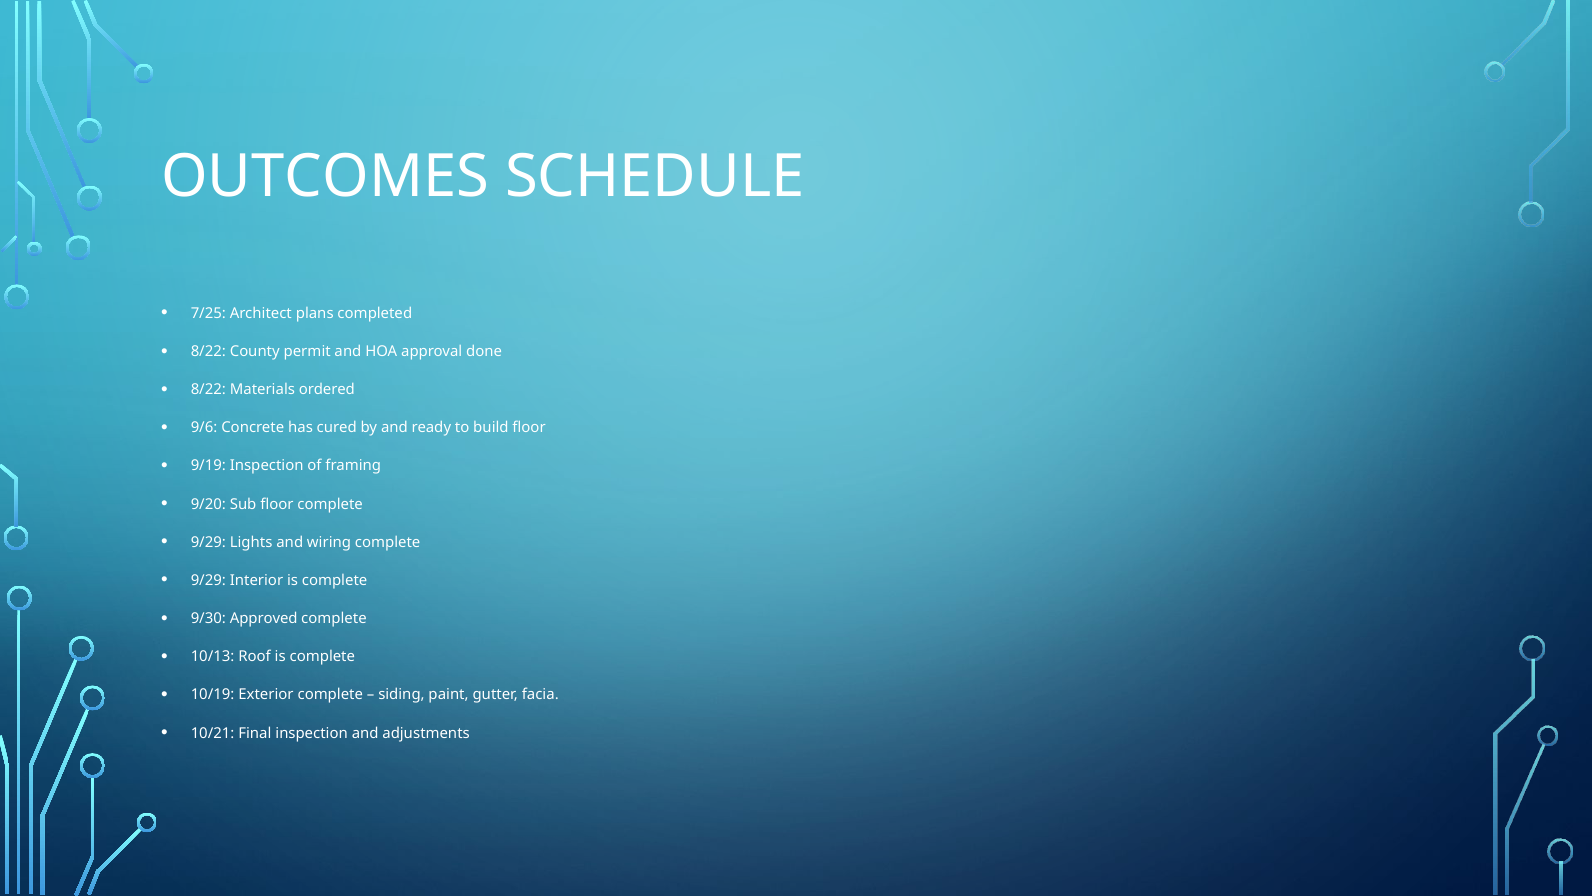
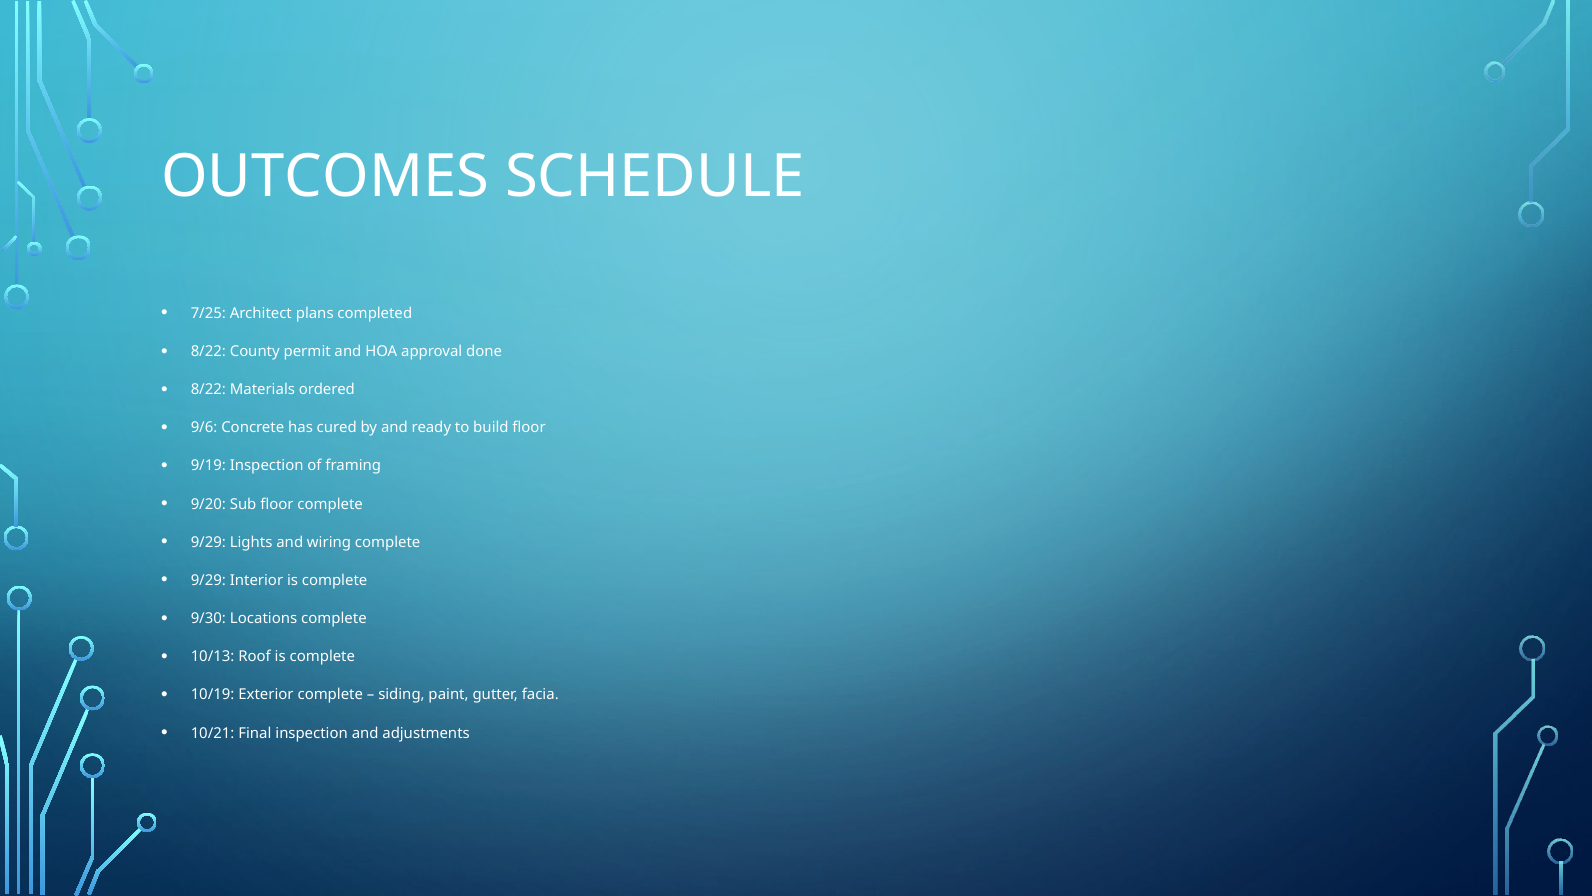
Approved: Approved -> Locations
